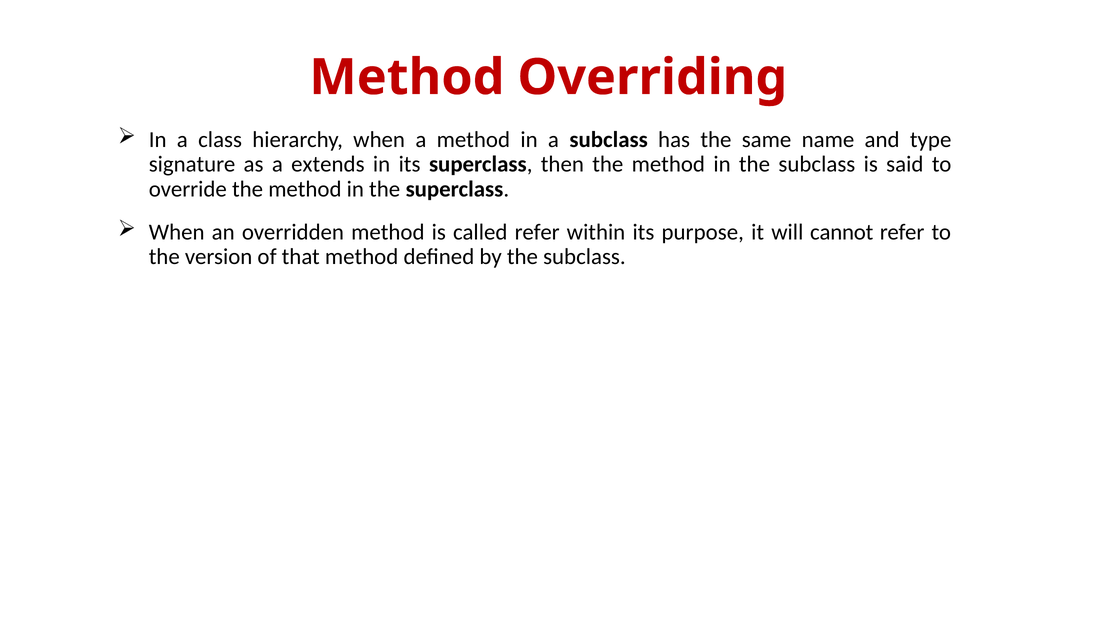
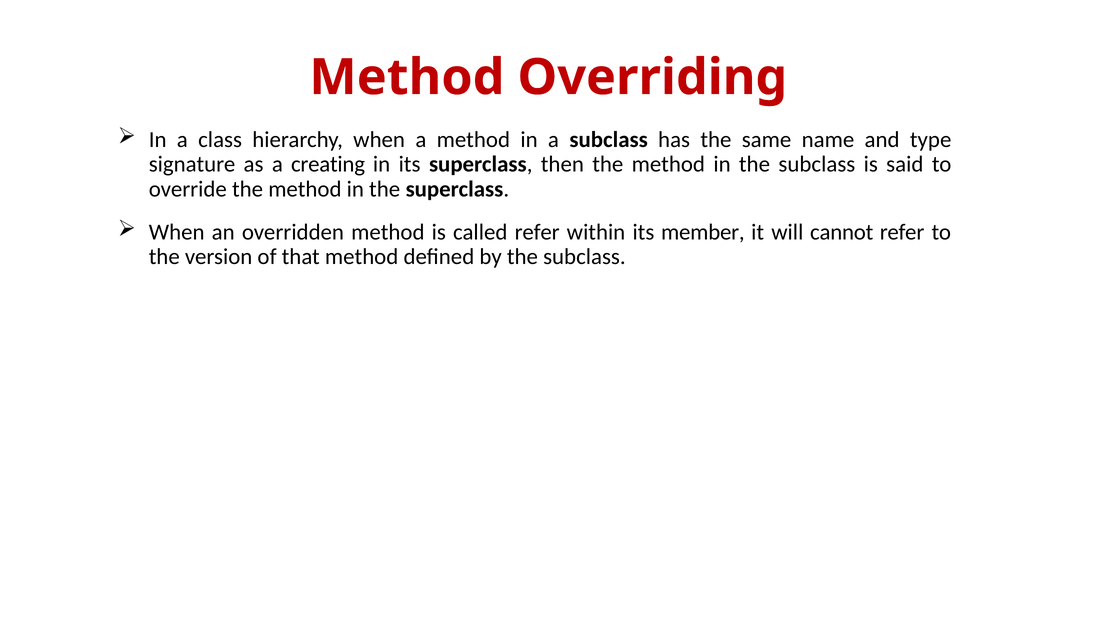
extends: extends -> creating
purpose: purpose -> member
